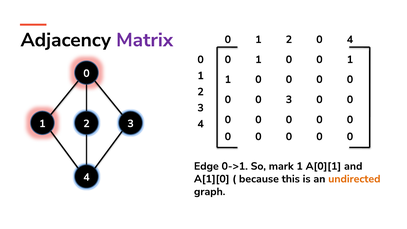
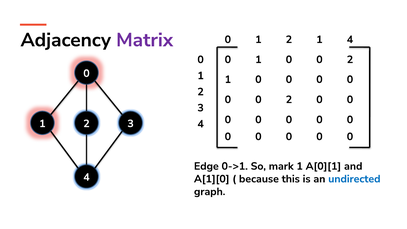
1 2 0: 0 -> 1
1 0 0 1: 1 -> 2
3 at (289, 100): 3 -> 2
undirected colour: orange -> blue
